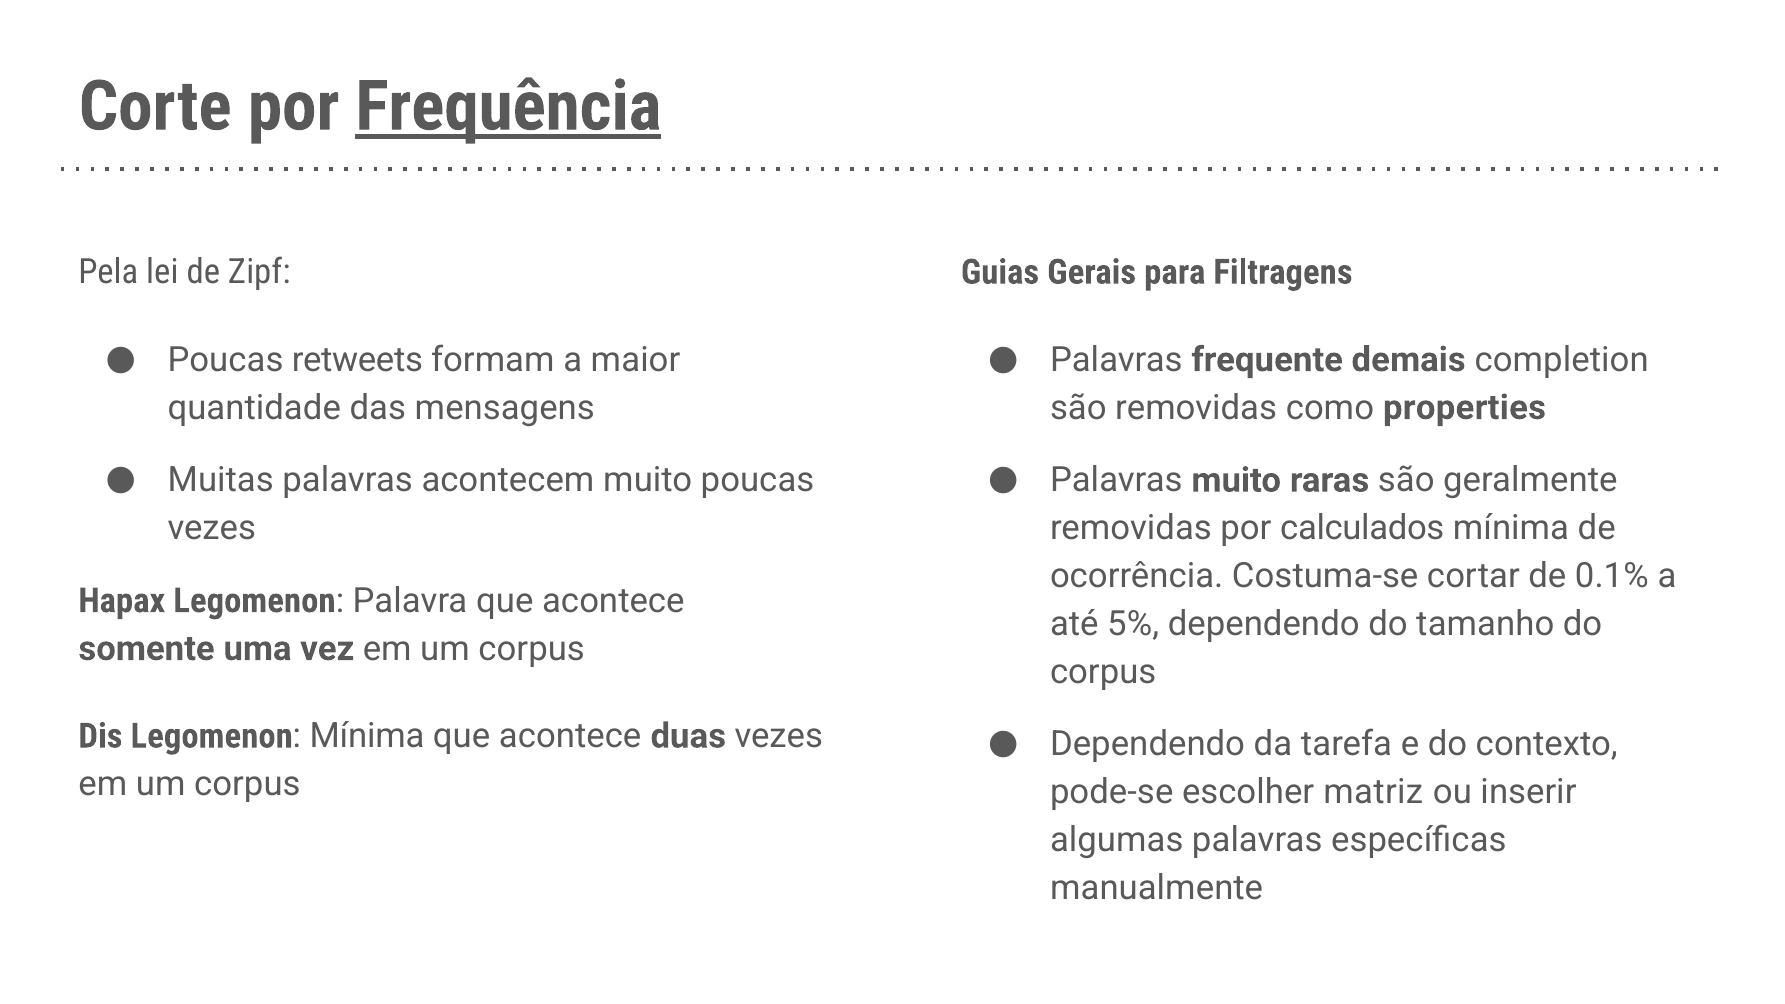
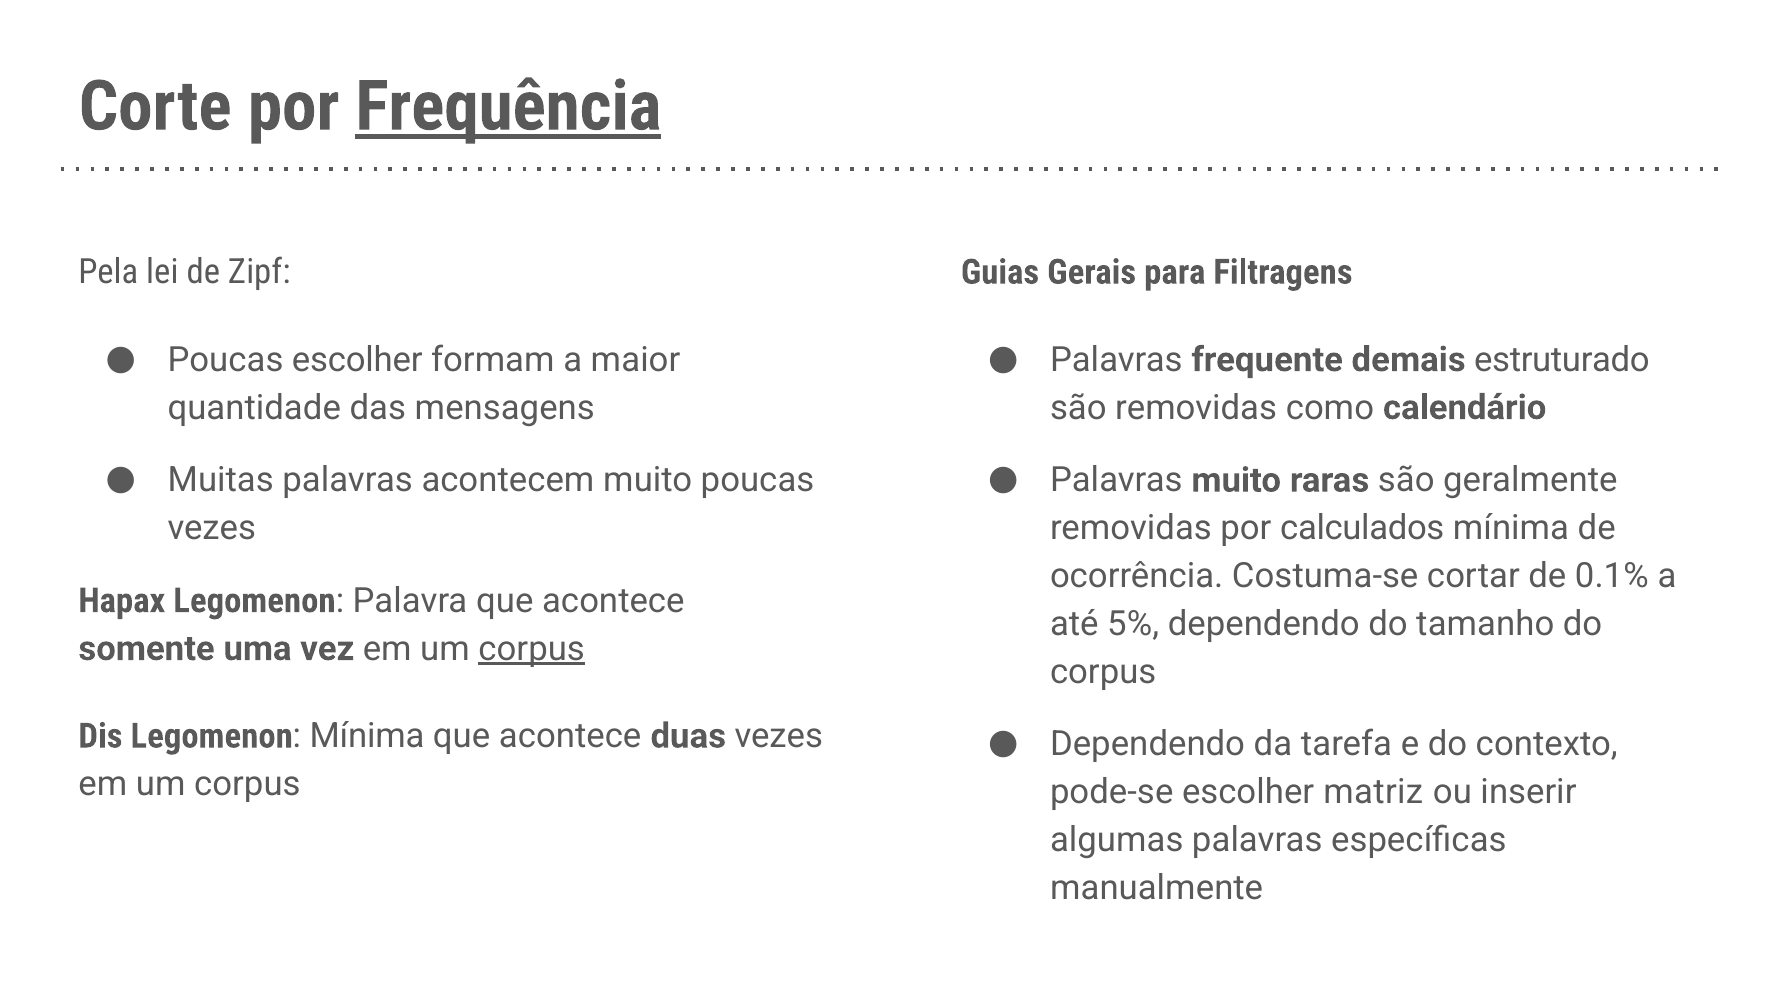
Poucas retweets: retweets -> escolher
completion: completion -> estruturado
properties: properties -> calendário
corpus at (532, 649) underline: none -> present
